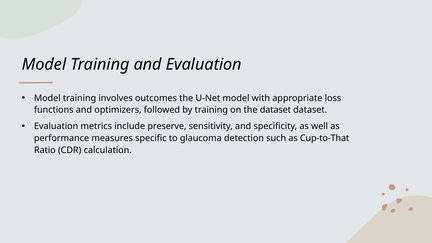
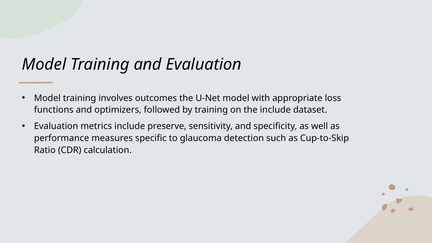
the dataset: dataset -> include
Cup-to-That: Cup-to-That -> Cup-to-Skip
